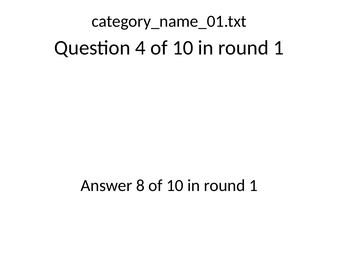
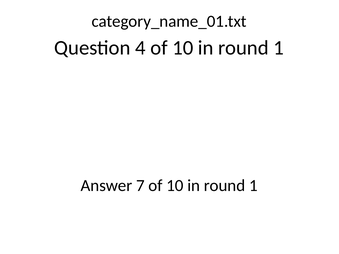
8: 8 -> 7
